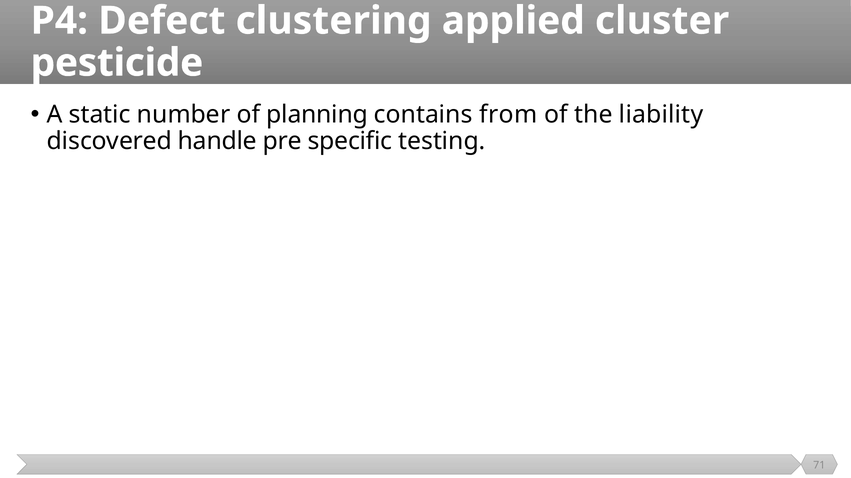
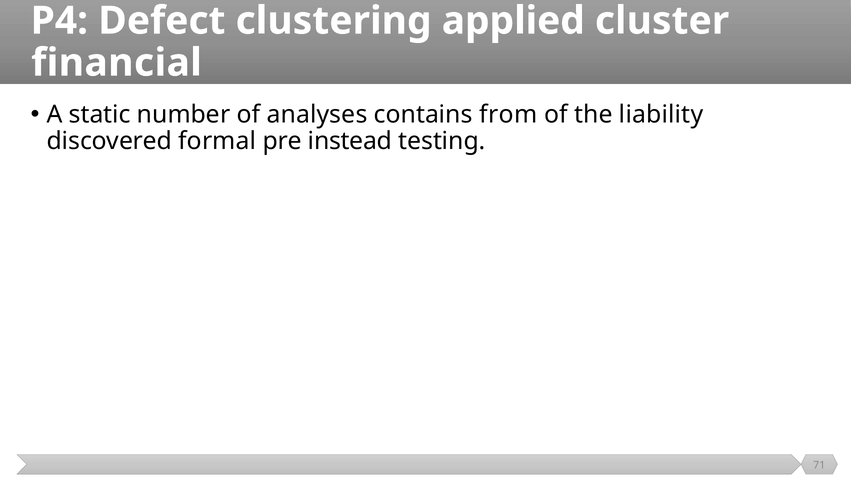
pesticide: pesticide -> financial
planning: planning -> analyses
handle: handle -> formal
specific: specific -> instead
